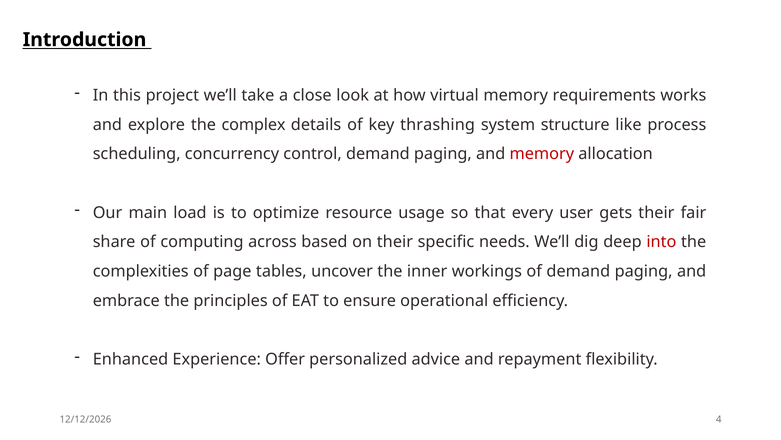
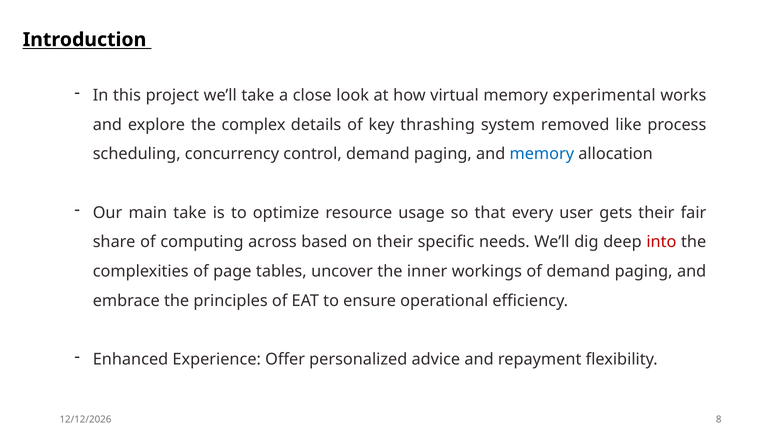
requirements: requirements -> experimental
structure: structure -> removed
memory at (542, 154) colour: red -> blue
main load: load -> take
4: 4 -> 8
